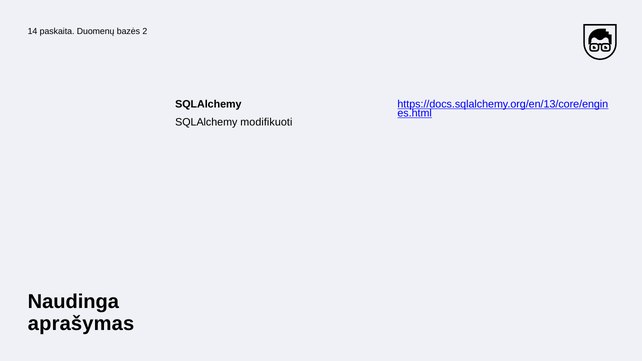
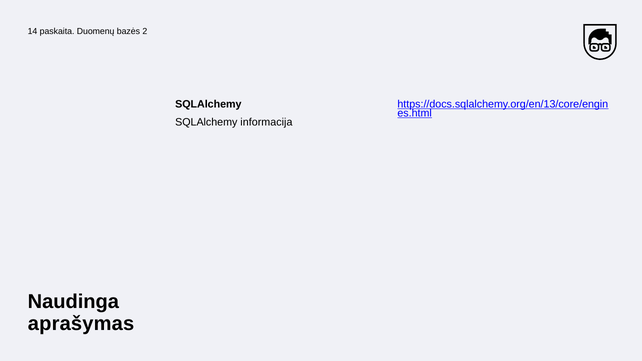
modifikuoti: modifikuoti -> informacija
